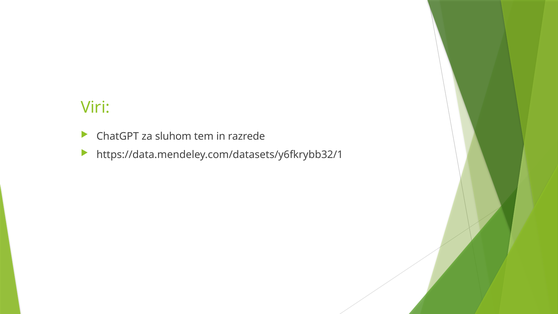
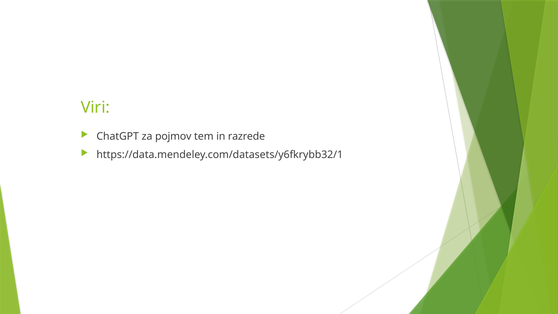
sluhom: sluhom -> pojmov
